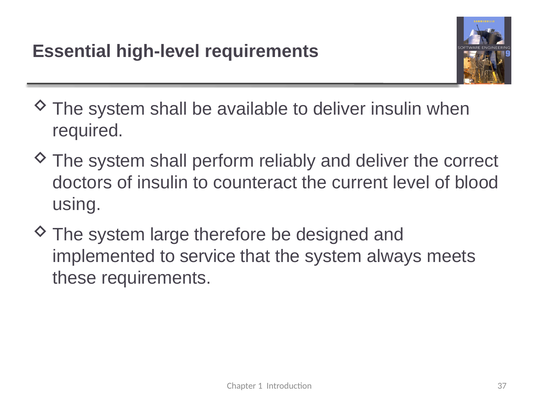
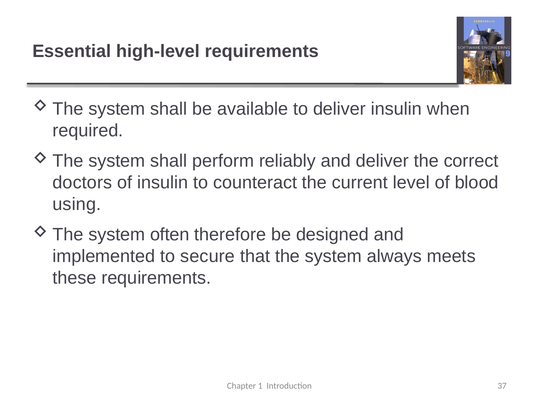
large: large -> often
service: service -> secure
